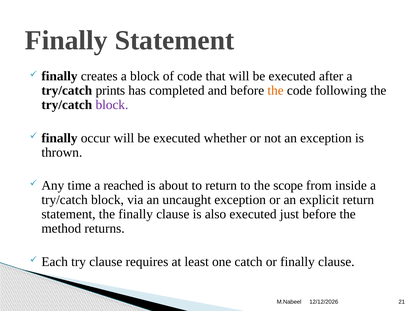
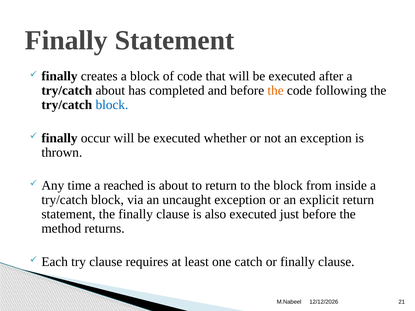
try/catch prints: prints -> about
block at (112, 105) colour: purple -> blue
the scope: scope -> block
